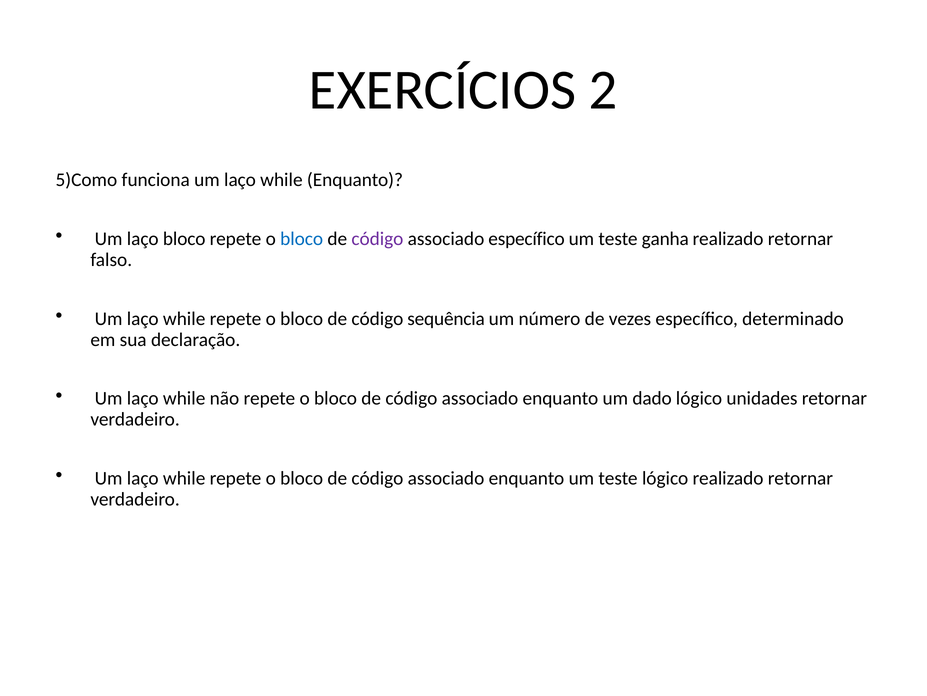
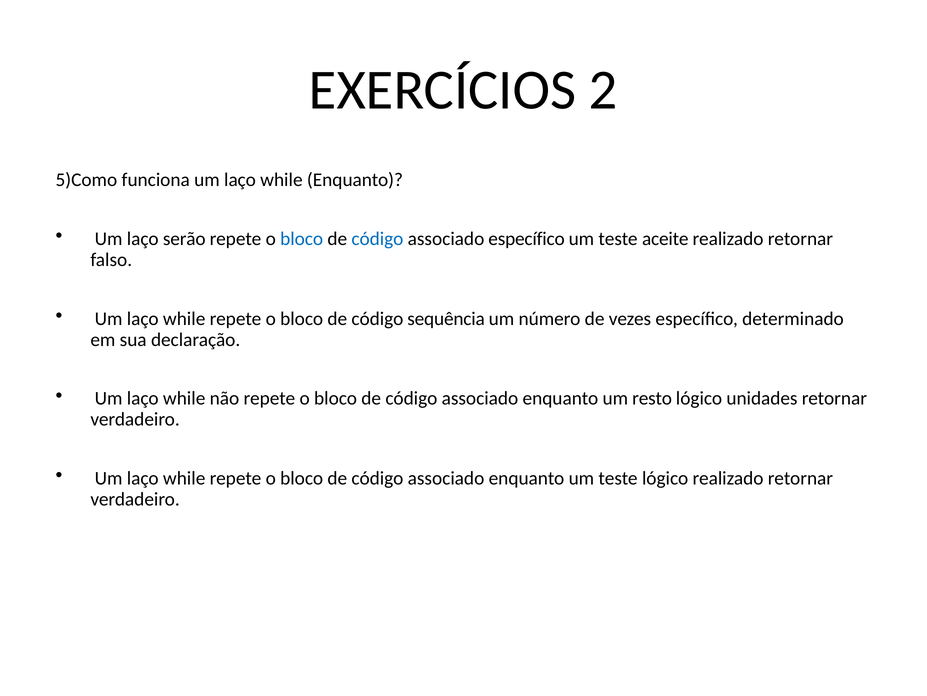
laço bloco: bloco -> serão
código at (377, 239) colour: purple -> blue
ganha: ganha -> aceite
dado: dado -> resto
